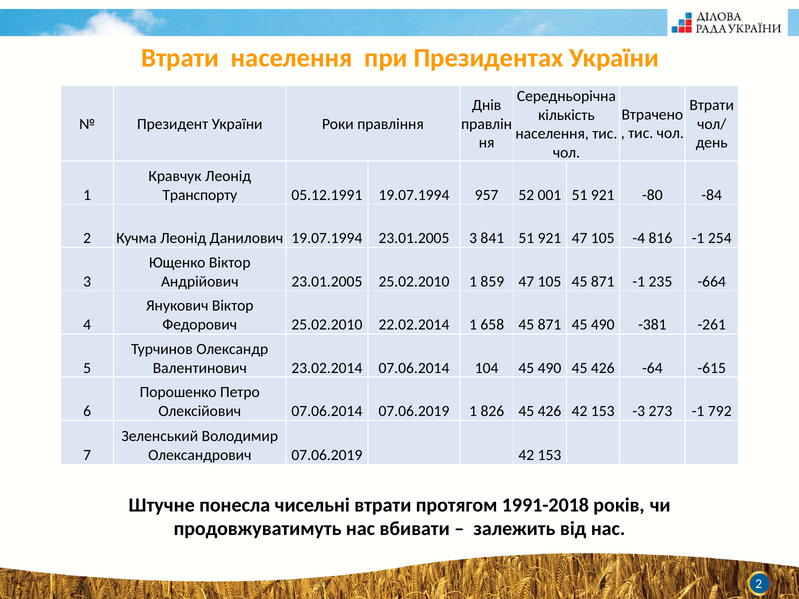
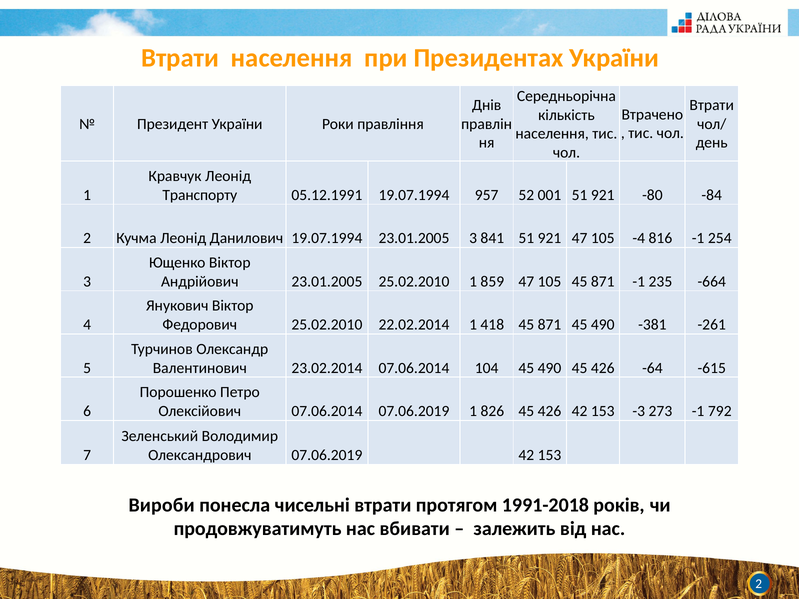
658: 658 -> 418
Штучне: Штучне -> Вироби
